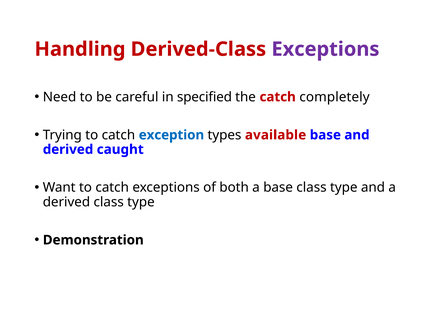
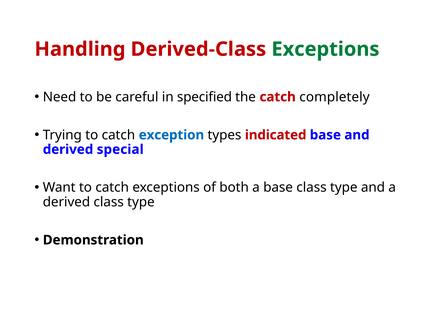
Exceptions at (325, 49) colour: purple -> green
available: available -> indicated
caught: caught -> special
